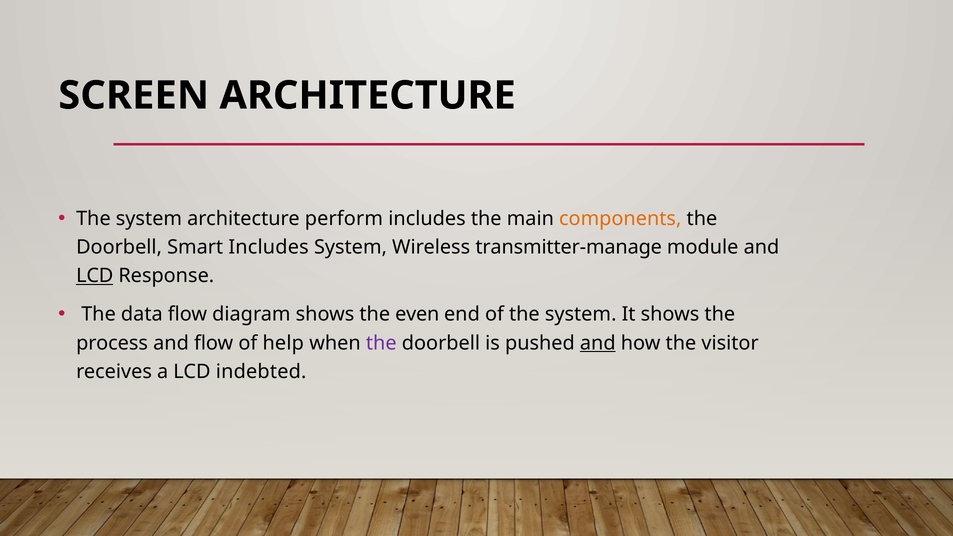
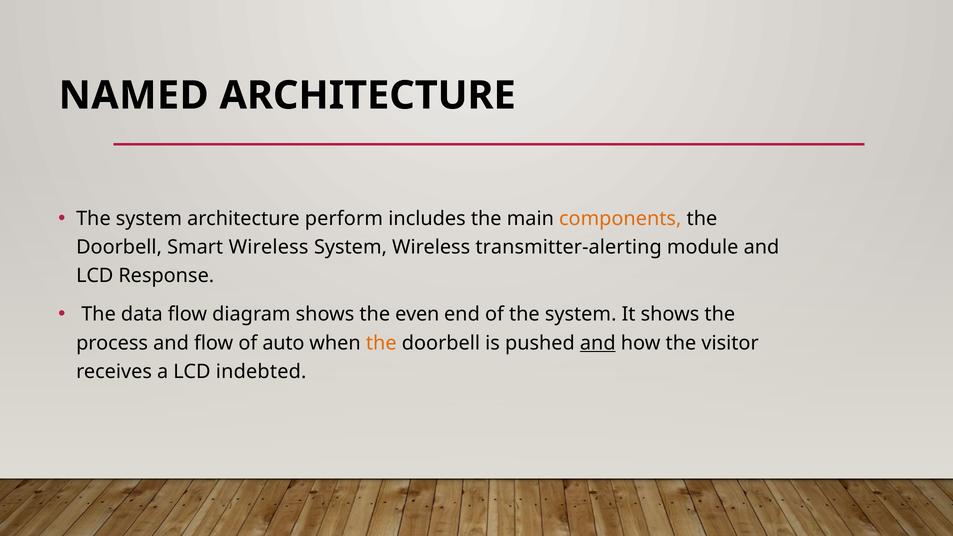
SCREEN: SCREEN -> NAMED
Smart Includes: Includes -> Wireless
transmitter-manage: transmitter-manage -> transmitter-alerting
LCD at (95, 276) underline: present -> none
help: help -> auto
the at (381, 343) colour: purple -> orange
